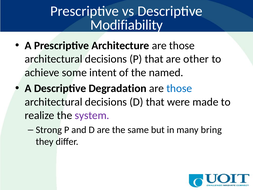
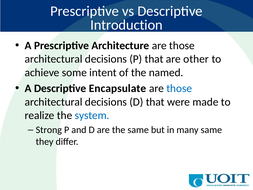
Modifiability: Modifiability -> Introduction
Degradation: Degradation -> Encapsulate
system colour: purple -> blue
many bring: bring -> same
